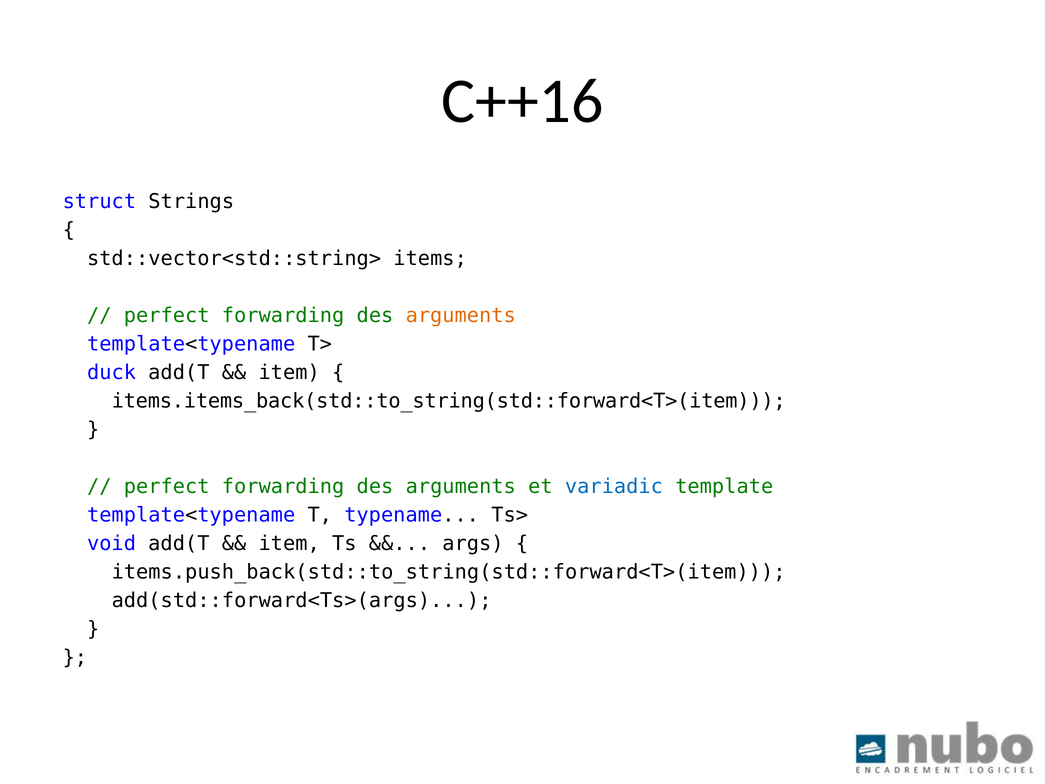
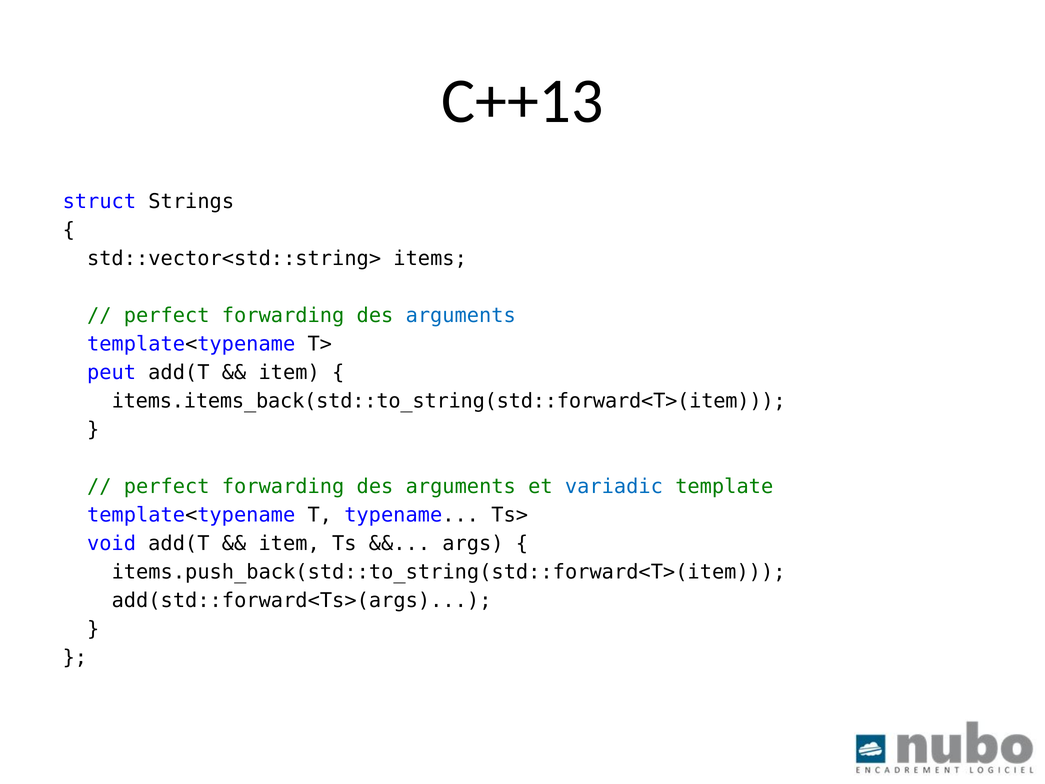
C++16: C++16 -> C++13
arguments at (461, 316) colour: orange -> blue
duck: duck -> peut
